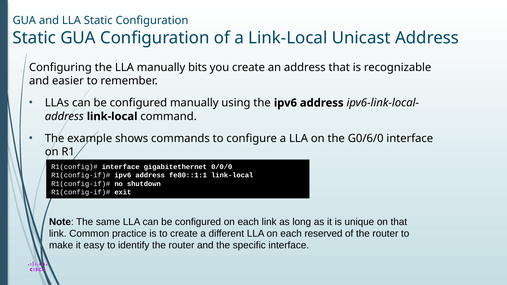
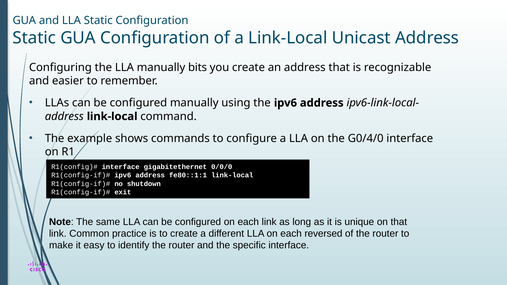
G0/6/0: G0/6/0 -> G0/4/0
reserved: reserved -> reversed
